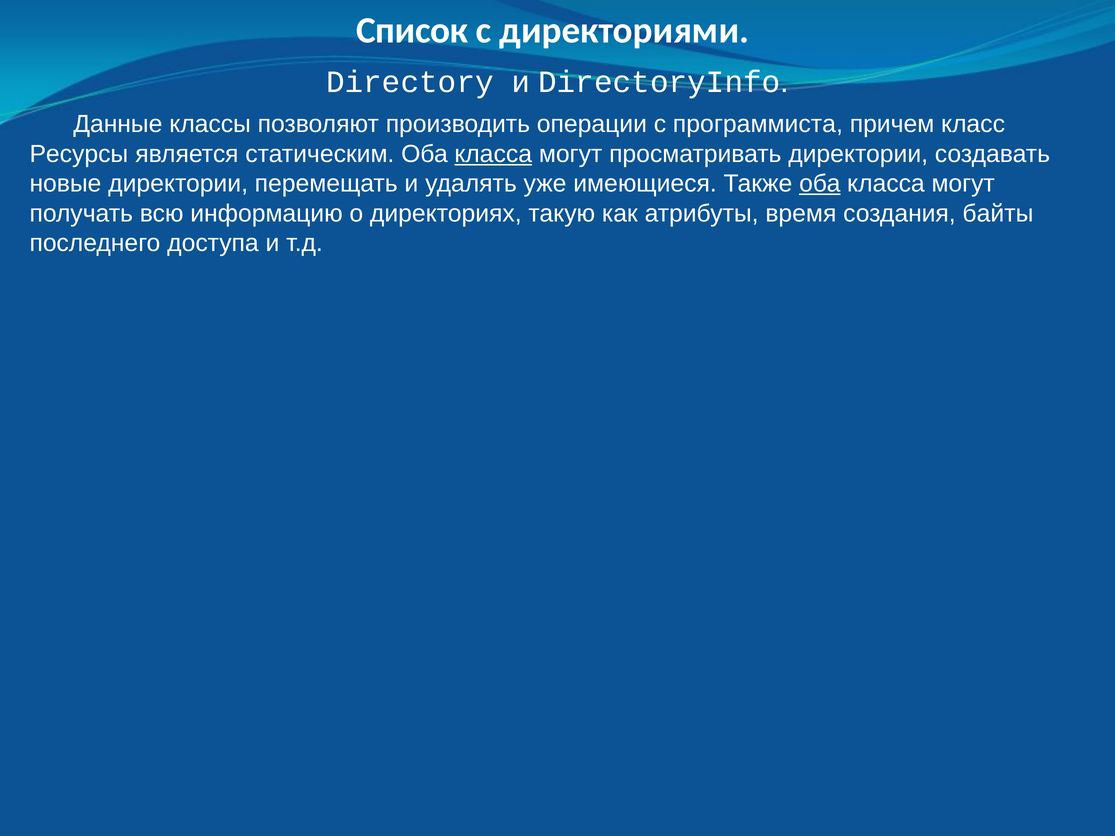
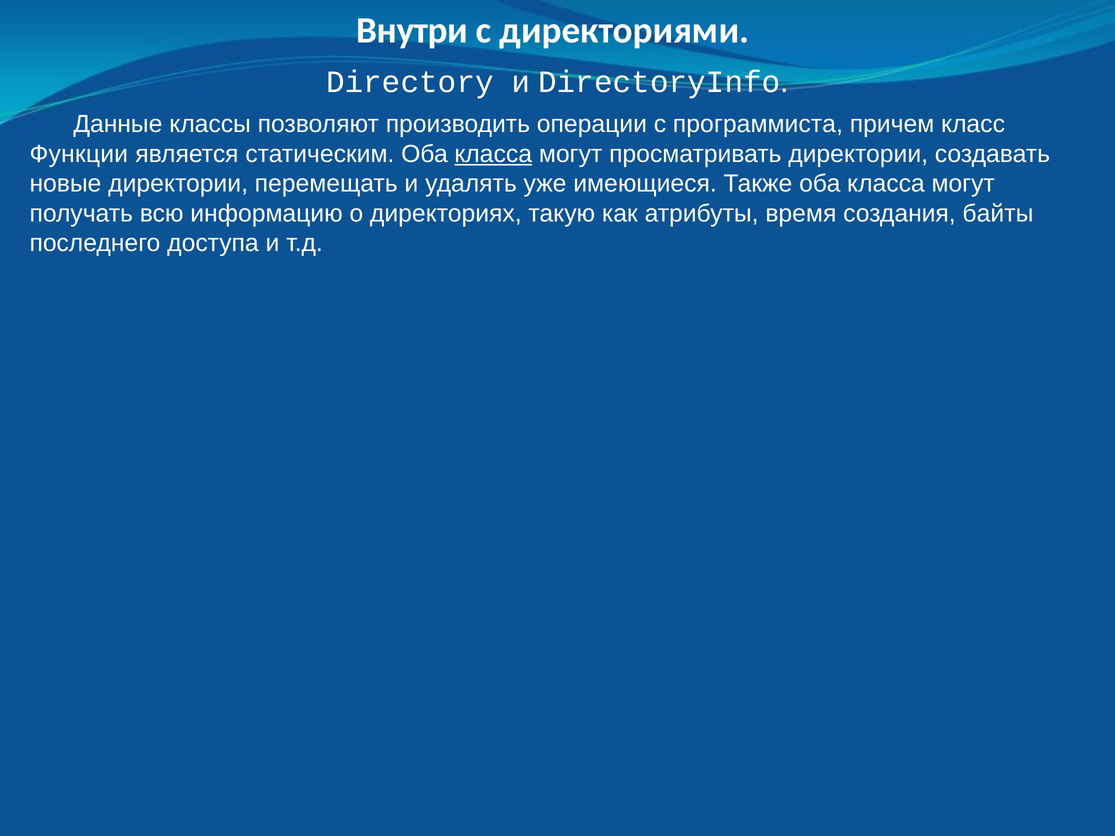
Список: Список -> Внутри
Ресурсы: Ресурсы -> Функции
оба at (820, 184) underline: present -> none
